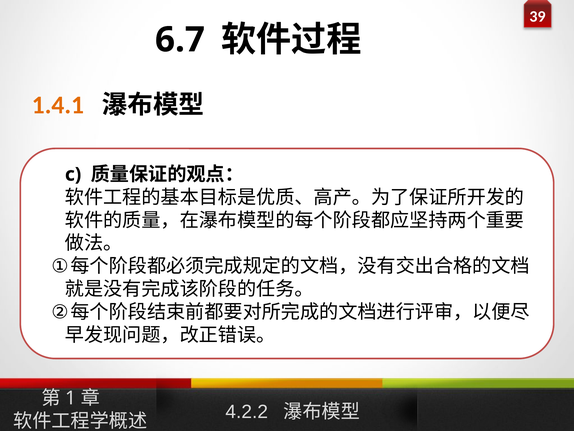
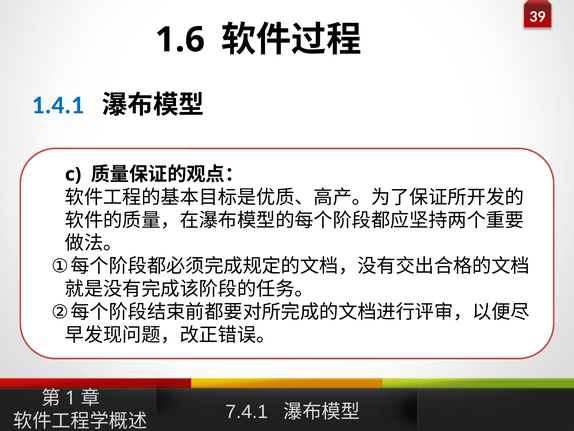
6.7: 6.7 -> 1.6
1.4.1 colour: orange -> blue
4.2.2: 4.2.2 -> 7.4.1
